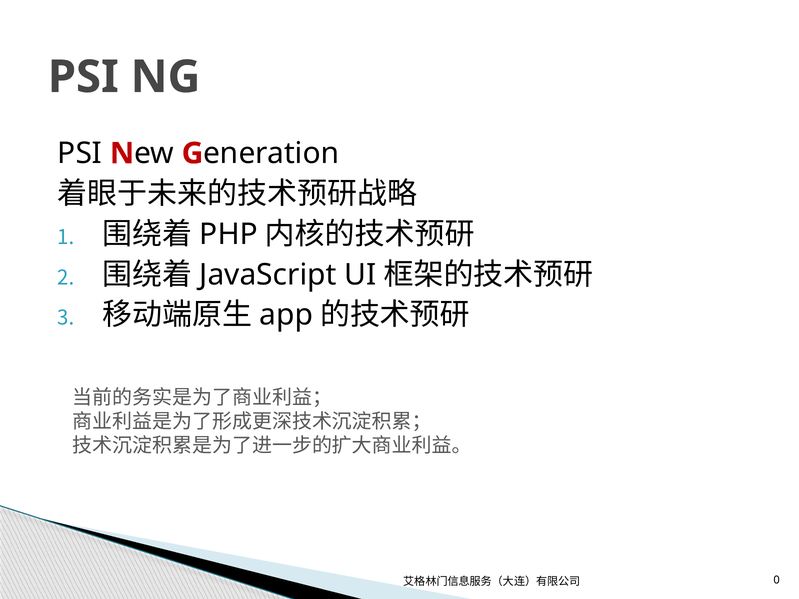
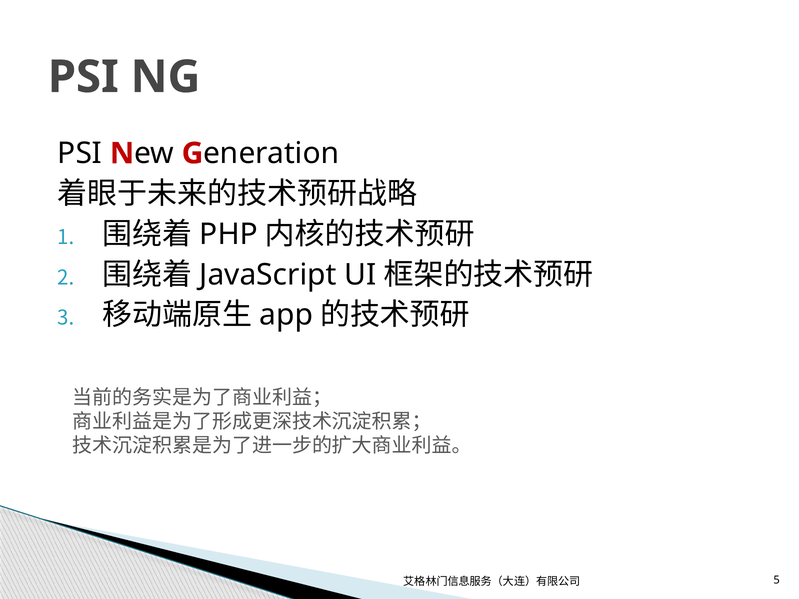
0: 0 -> 5
